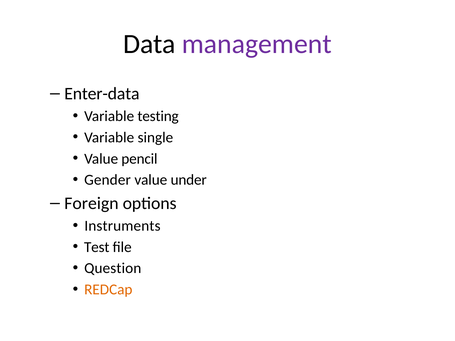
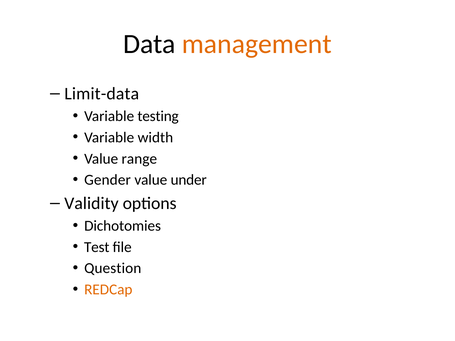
management colour: purple -> orange
Enter-data: Enter-data -> Limit-data
single: single -> width
pencil: pencil -> range
Foreign: Foreign -> Validity
Instruments: Instruments -> Dichotomies
